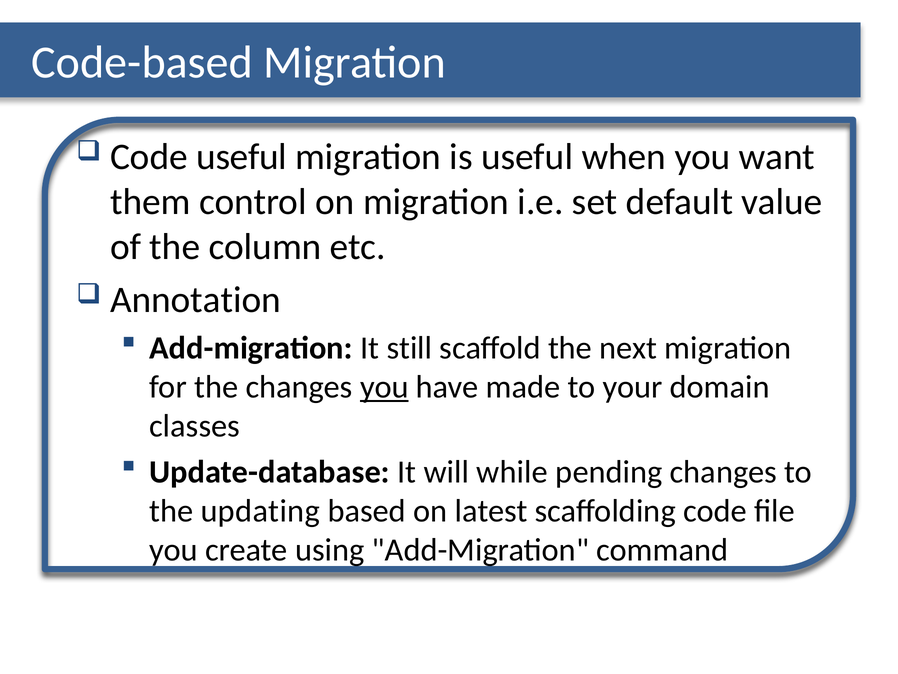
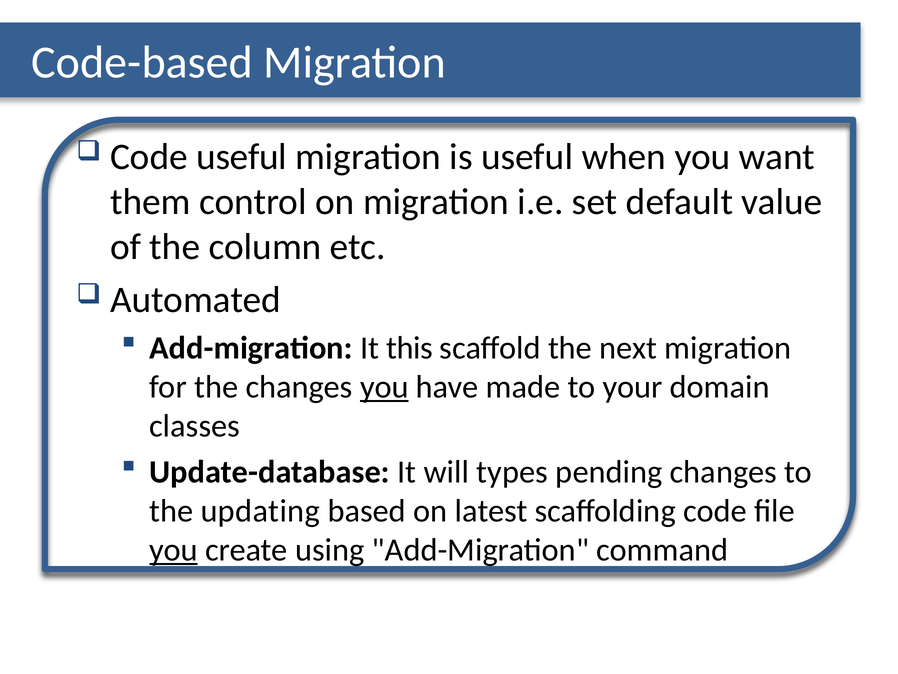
Annotation: Annotation -> Automated
still: still -> this
while: while -> types
you at (174, 549) underline: none -> present
